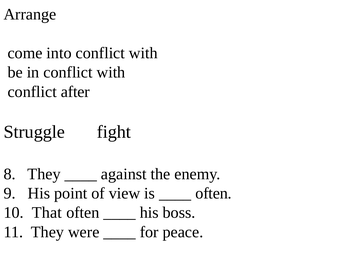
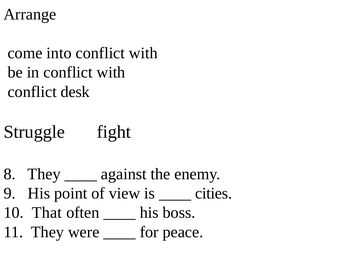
after: after -> desk
often at (214, 193): often -> cities
